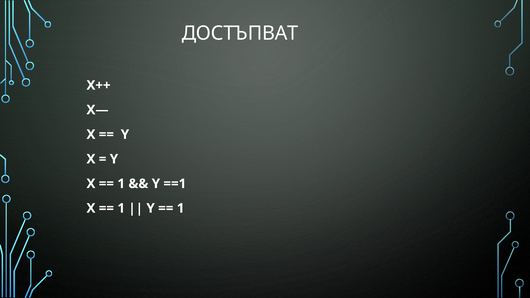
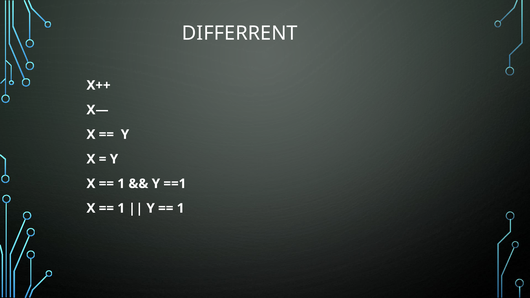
ДОСТЪПВАТ: ДОСТЪПВАТ -> DIFFERRENT
